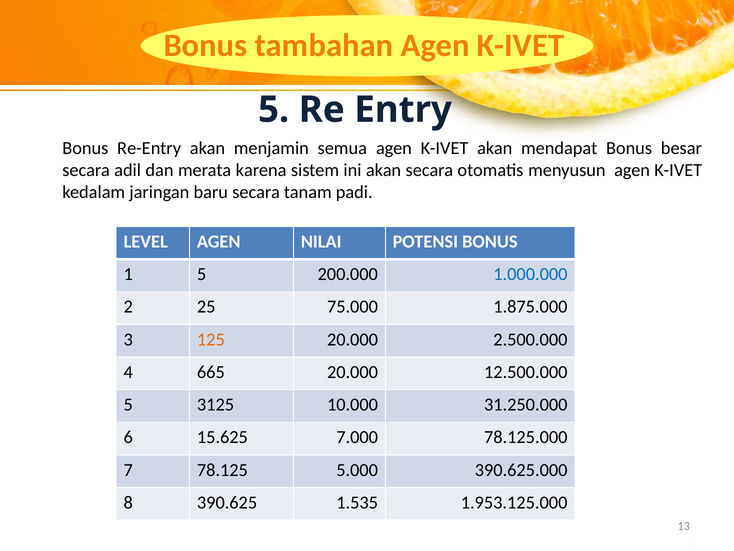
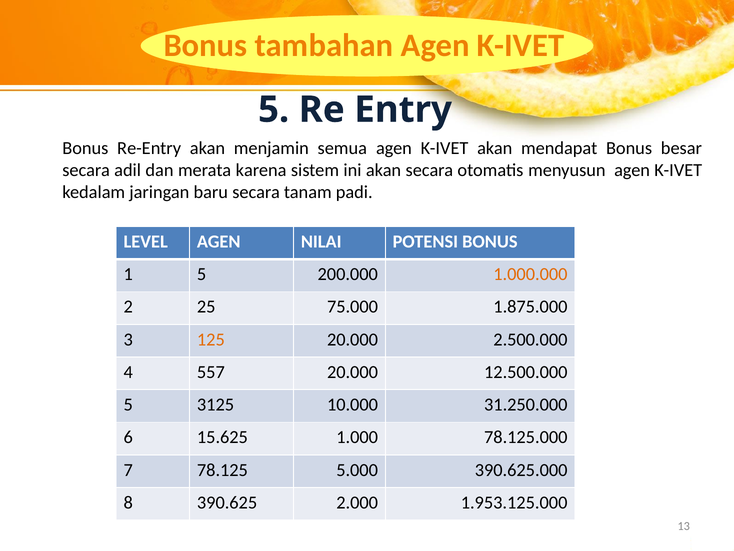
1.000.000 colour: blue -> orange
665: 665 -> 557
7.000: 7.000 -> 1.000
1.535: 1.535 -> 2.000
